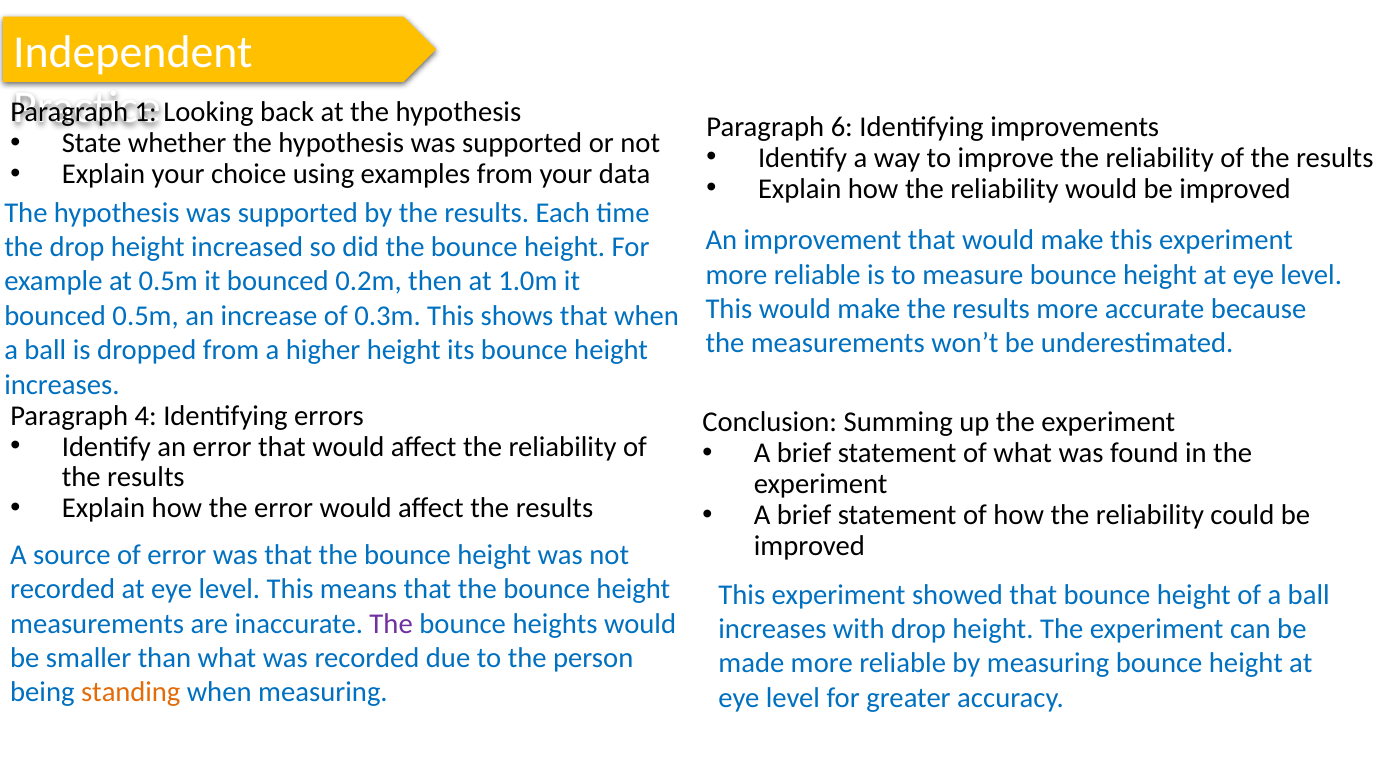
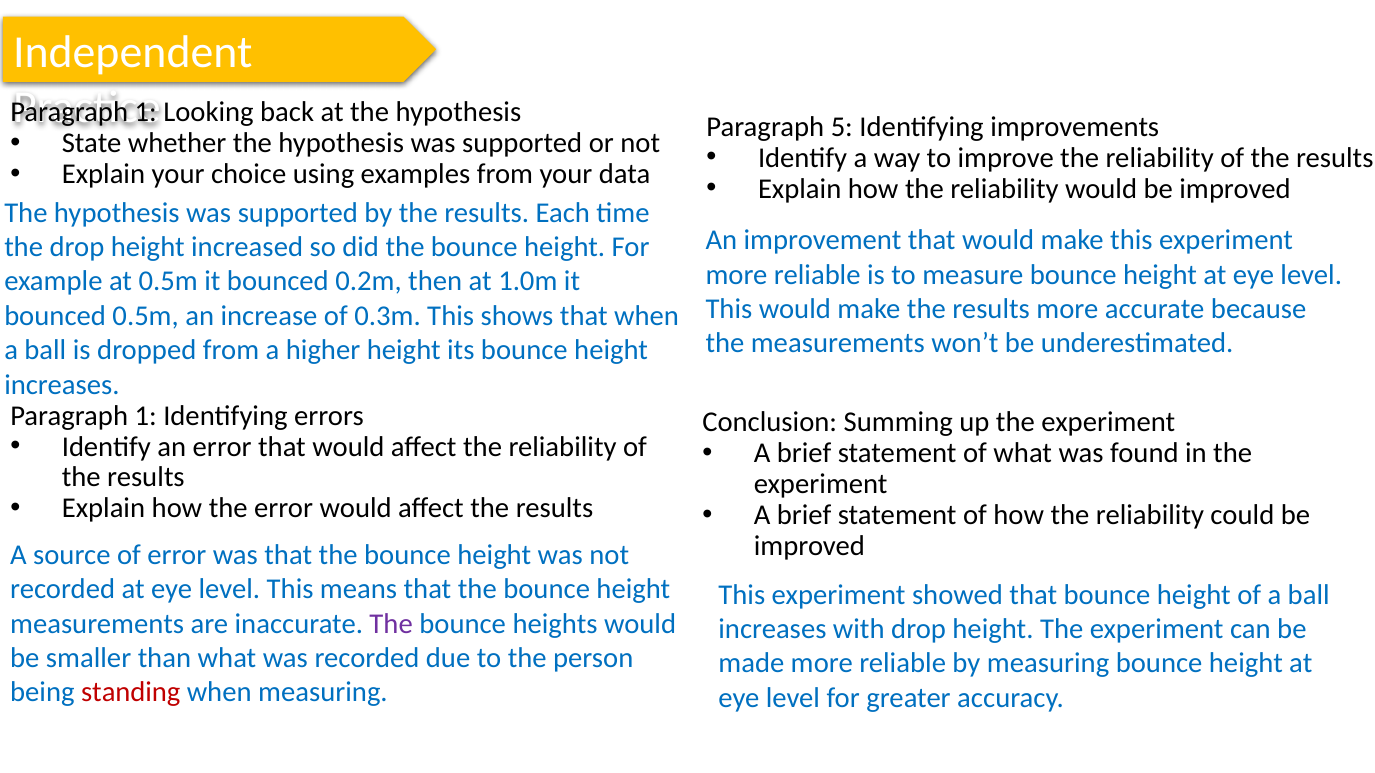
6: 6 -> 5
4 at (146, 416): 4 -> 1
standing colour: orange -> red
